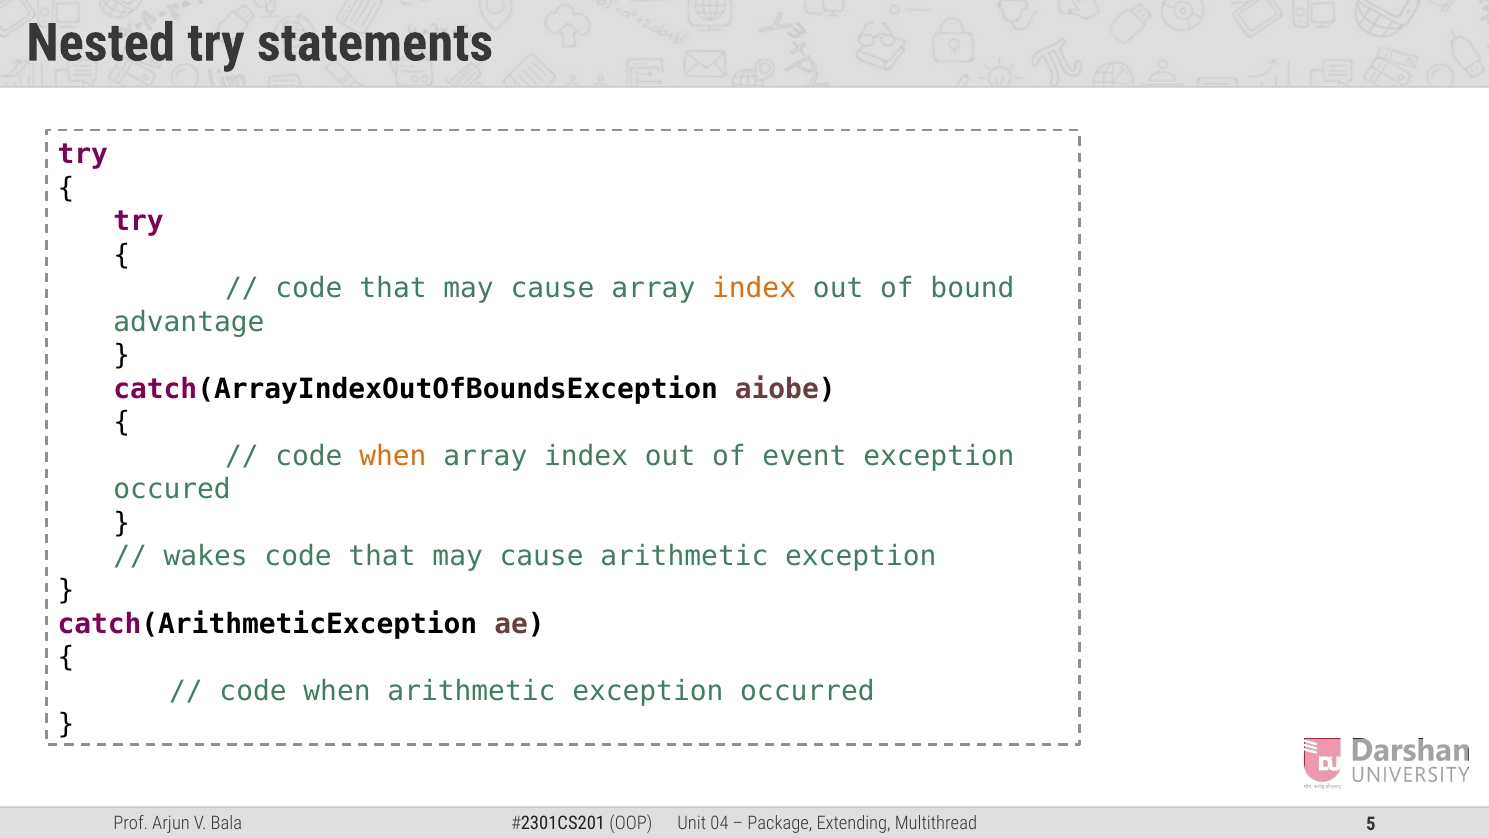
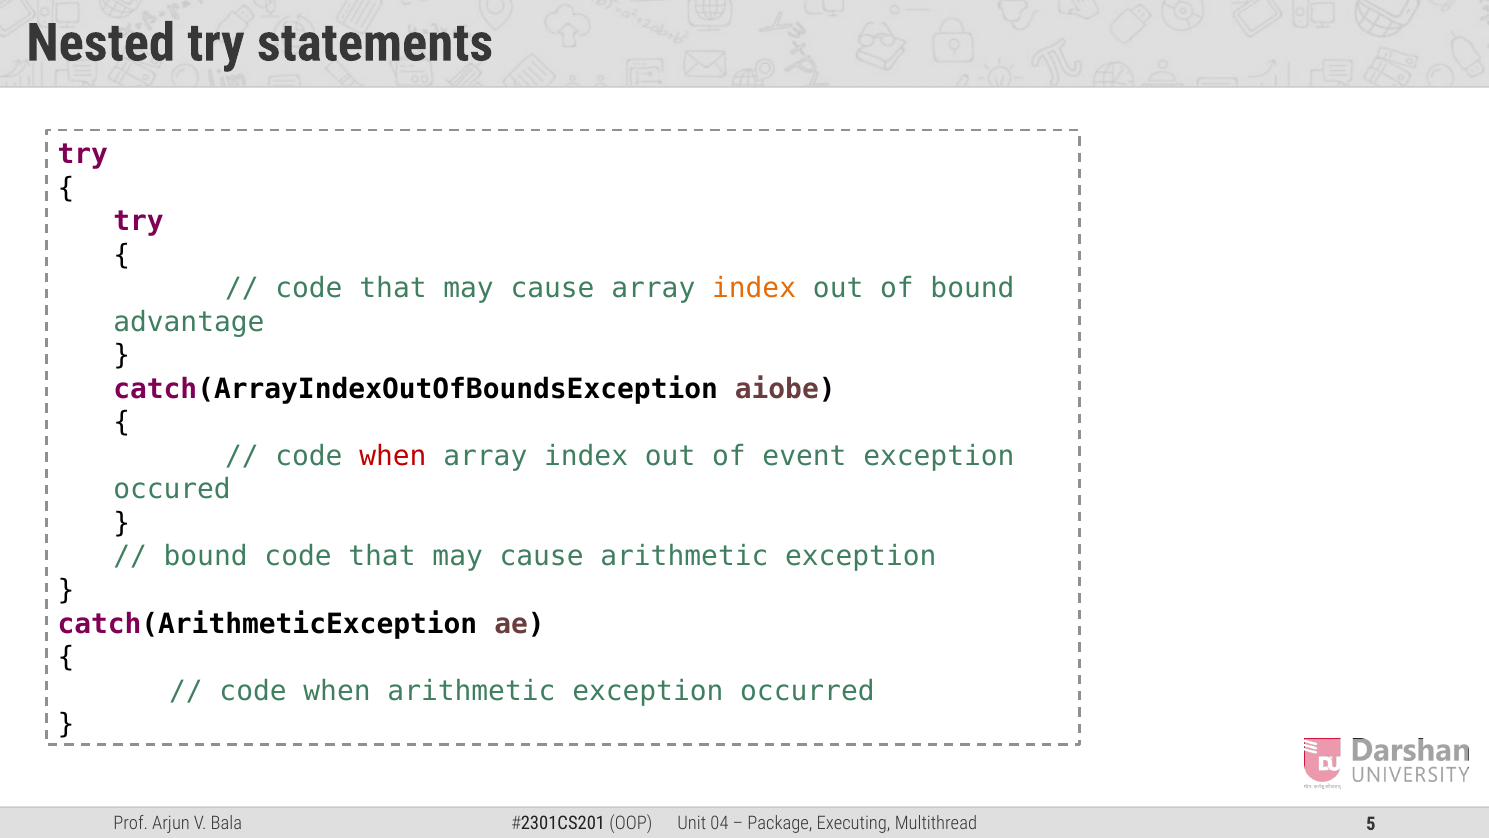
when at (393, 456) colour: orange -> red
wakes at (206, 556): wakes -> bound
Extending: Extending -> Executing
